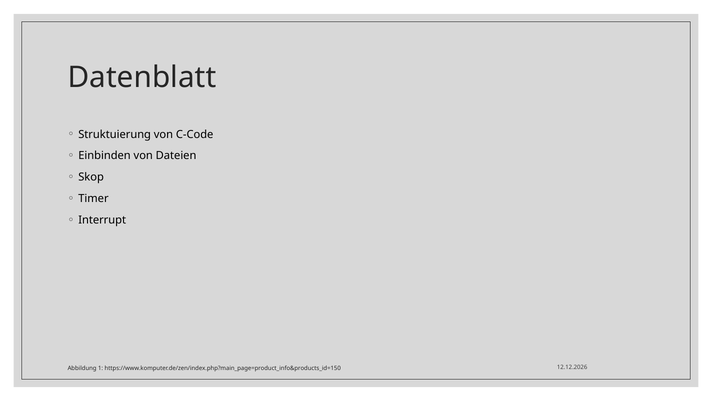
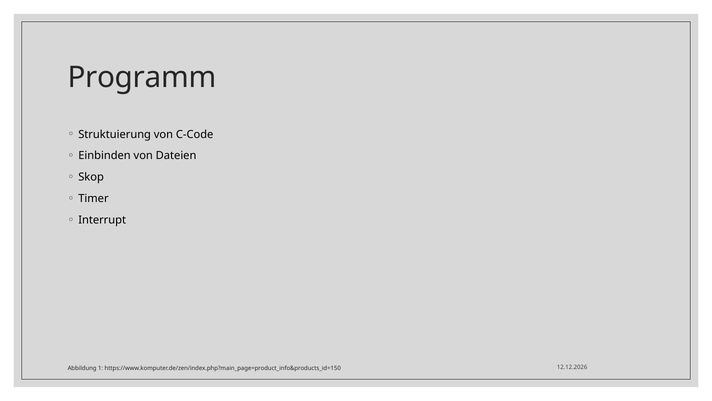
Datenblatt: Datenblatt -> Programm
